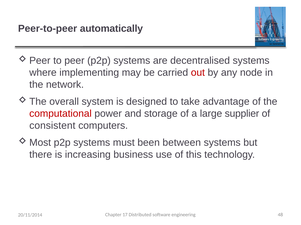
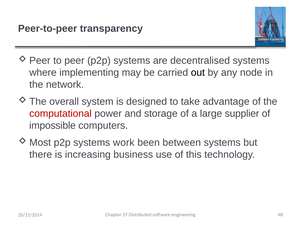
automatically: automatically -> transparency
out colour: red -> black
consistent: consistent -> impossible
must: must -> work
